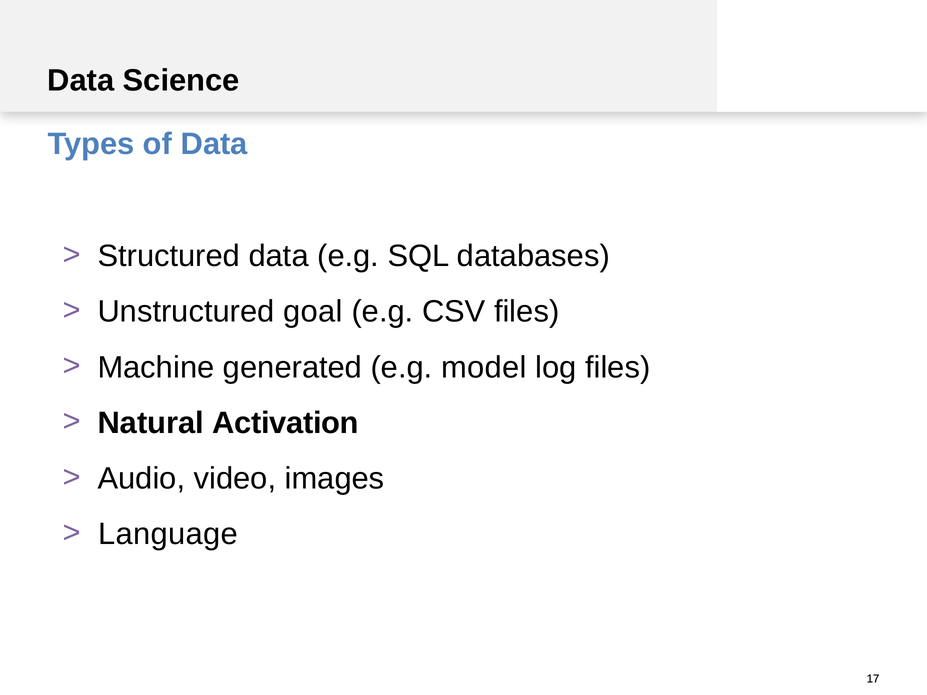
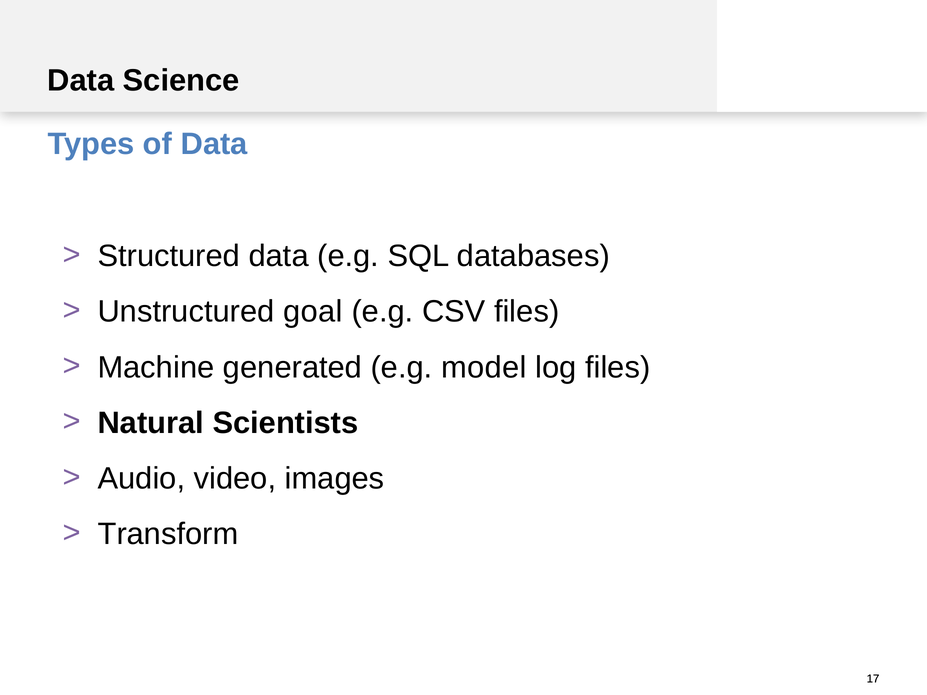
Activation: Activation -> Scientists
Language: Language -> Transform
